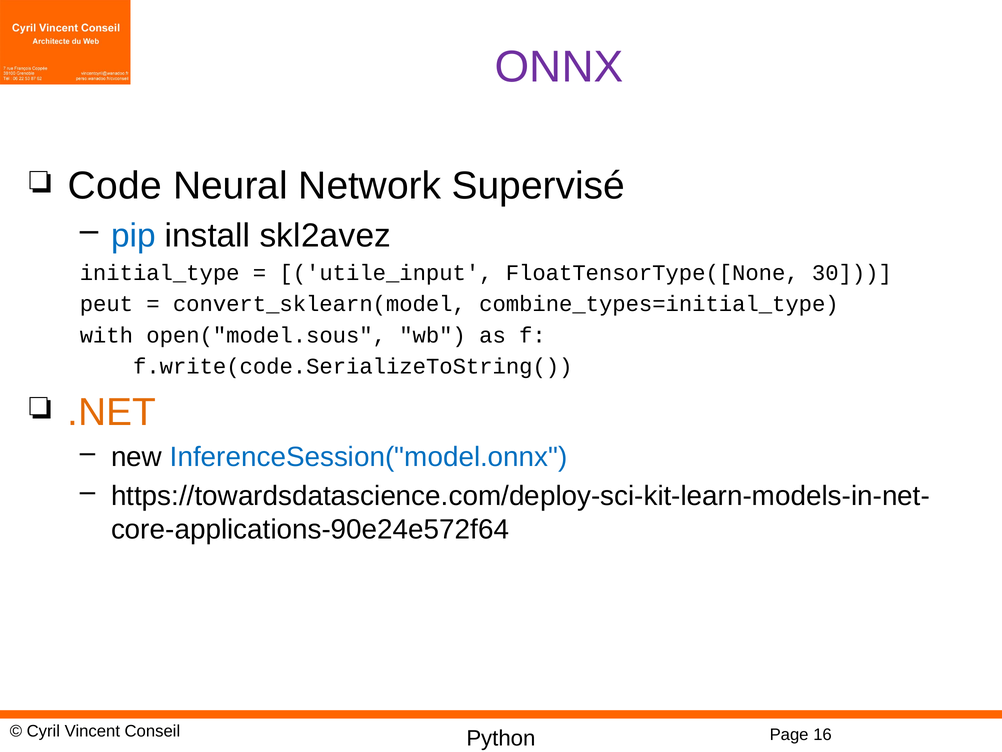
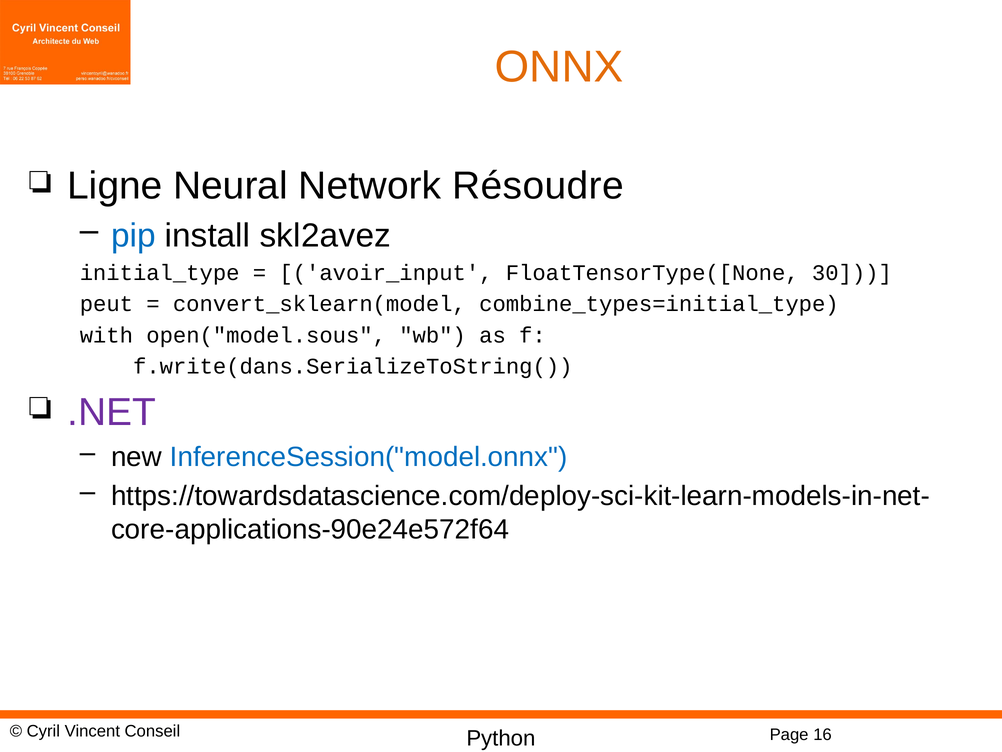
ONNX colour: purple -> orange
Code: Code -> Ligne
Supervisé: Supervisé -> Résoudre
utile_input: utile_input -> avoir_input
f.write(code.SerializeToString(: f.write(code.SerializeToString( -> f.write(dans.SerializeToString(
.NET colour: orange -> purple
